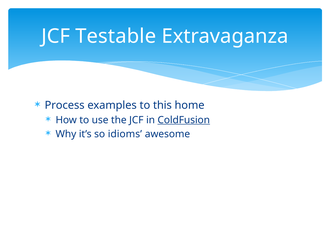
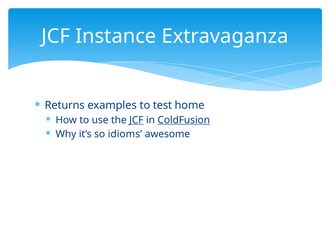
Testable: Testable -> Instance
Process: Process -> Returns
this: this -> test
JCF at (136, 120) underline: none -> present
